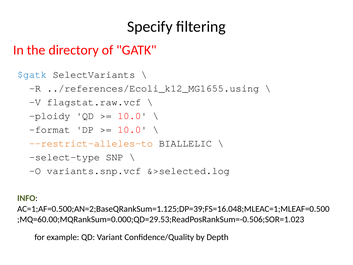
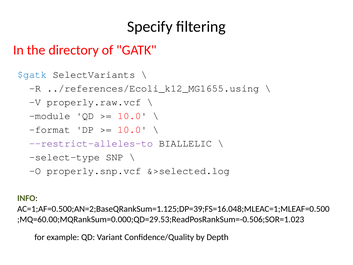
flagstat.raw.vcf: flagstat.raw.vcf -> properly.raw.vcf
ploidy: ploidy -> module
--restrict-alleles-to colour: orange -> purple
variants.snp.vcf: variants.snp.vcf -> properly.snp.vcf
